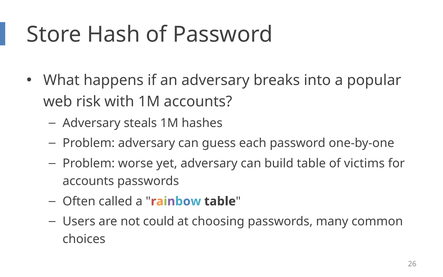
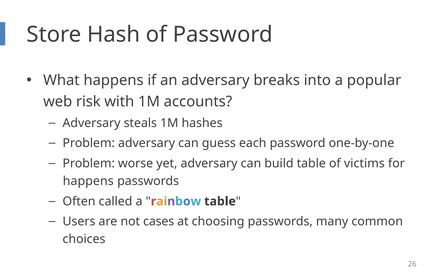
accounts at (88, 181): accounts -> happens
could: could -> cases
